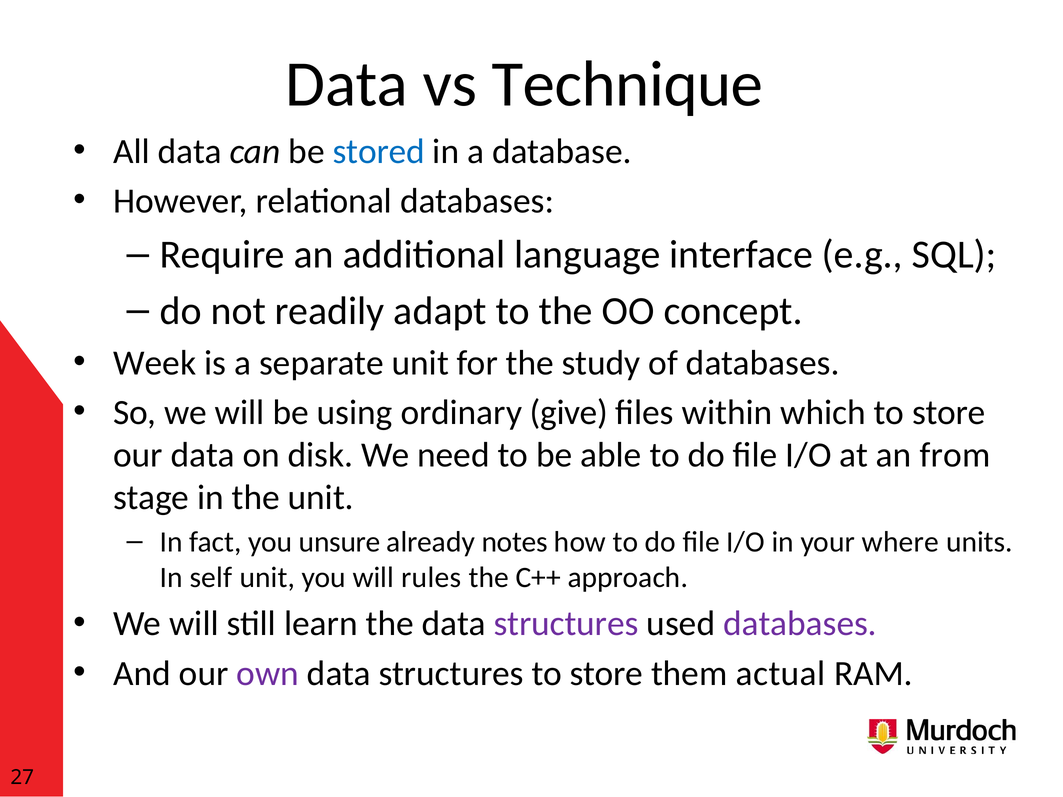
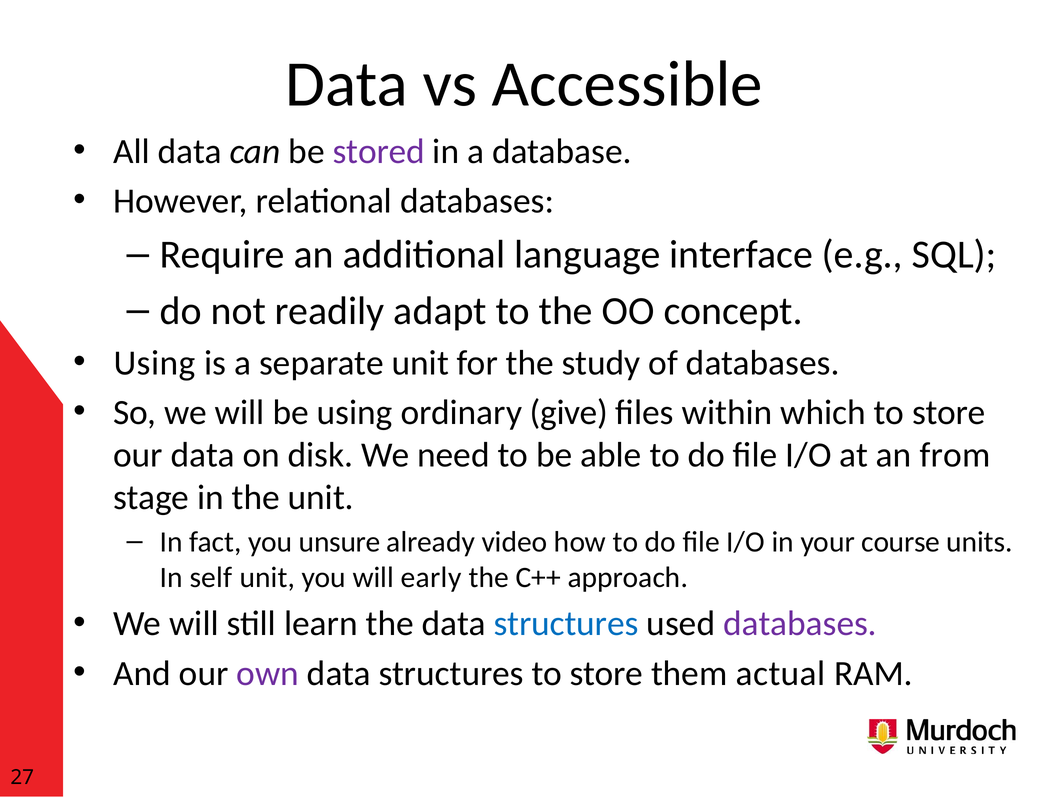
Technique: Technique -> Accessible
stored colour: blue -> purple
Week at (155, 363): Week -> Using
notes: notes -> video
where: where -> course
rules: rules -> early
structures at (566, 624) colour: purple -> blue
